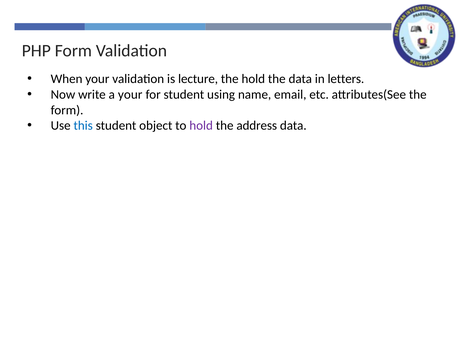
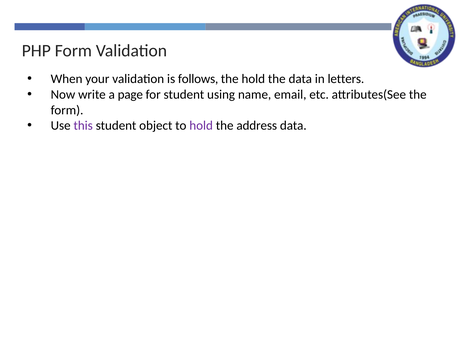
lecture: lecture -> follows
a your: your -> page
this colour: blue -> purple
